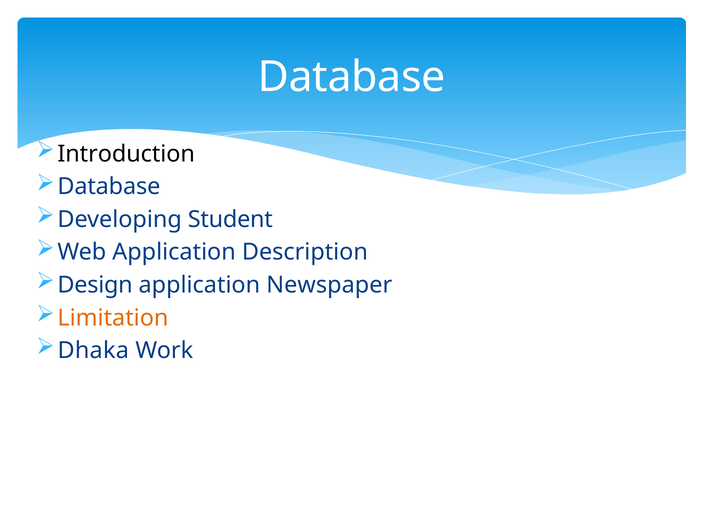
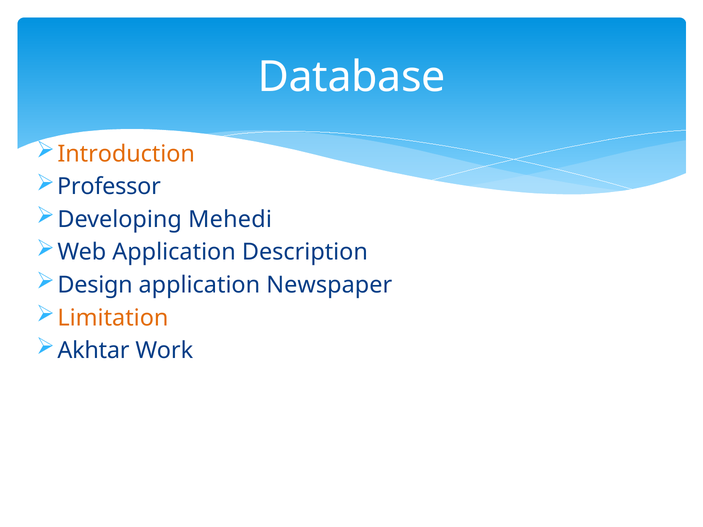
Introduction colour: black -> orange
Database at (109, 187): Database -> Professor
Student: Student -> Mehedi
Dhaka: Dhaka -> Akhtar
